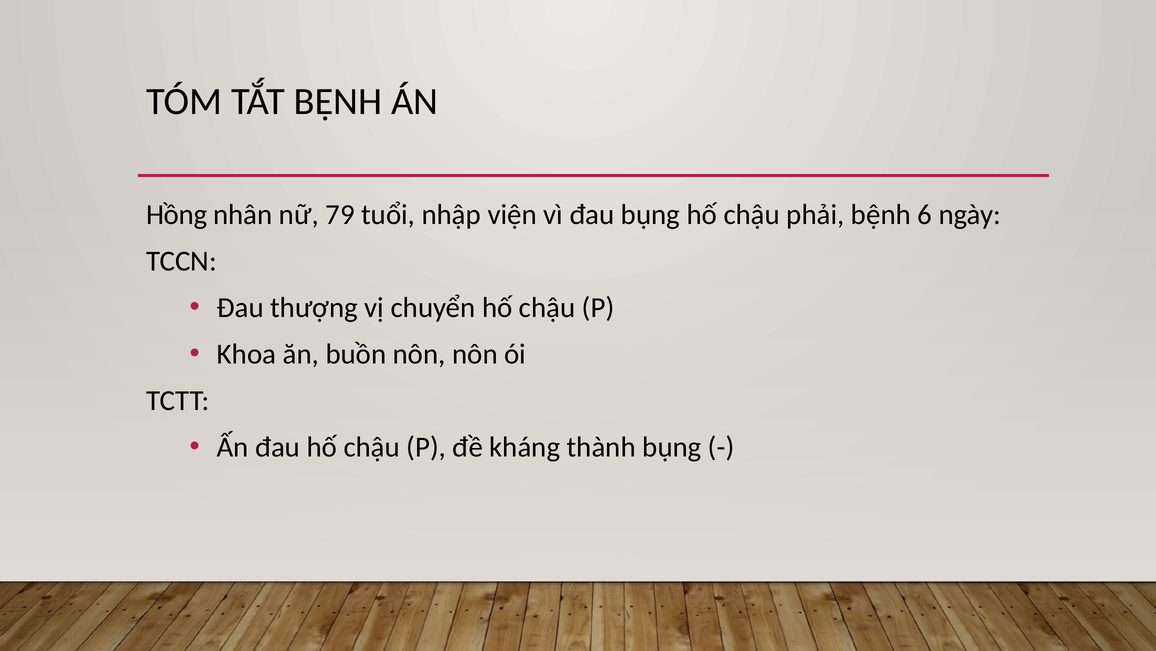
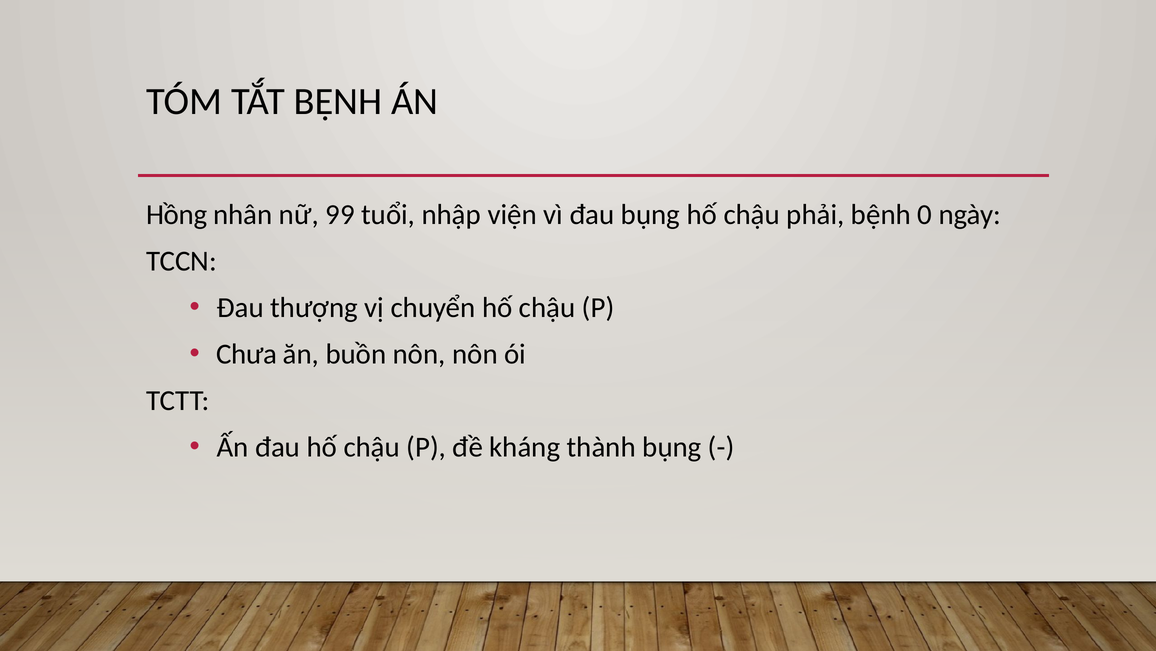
79: 79 -> 99
6: 6 -> 0
Khoa: Khoa -> Chưa
